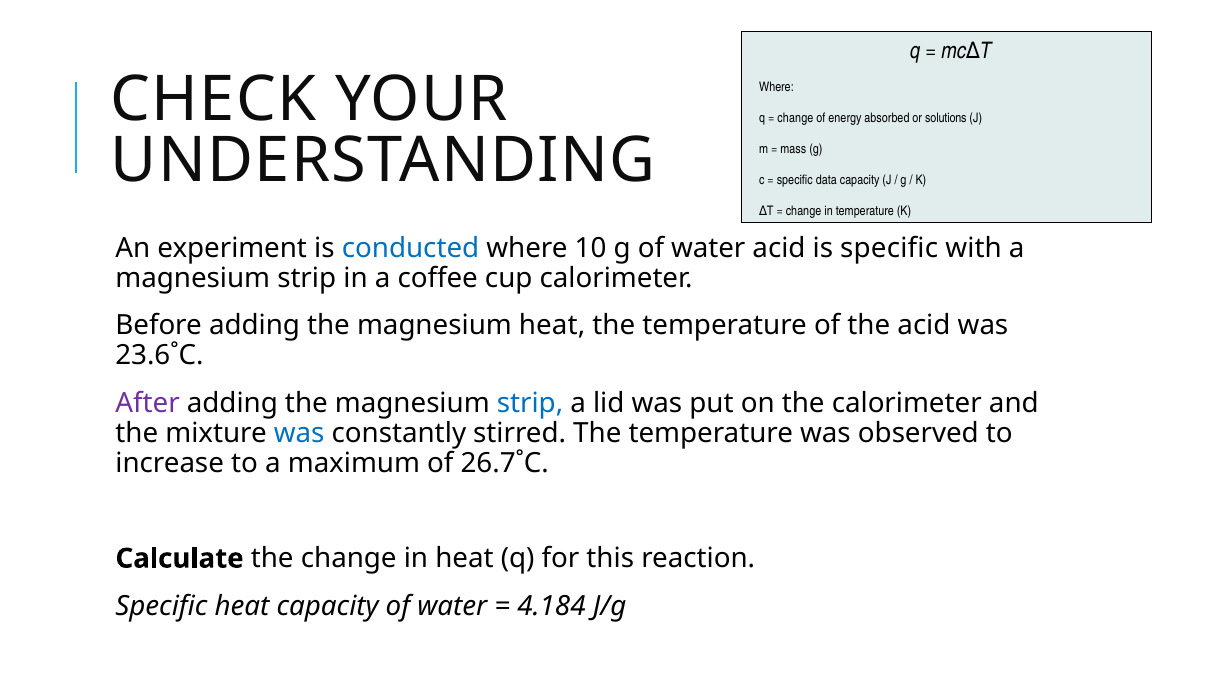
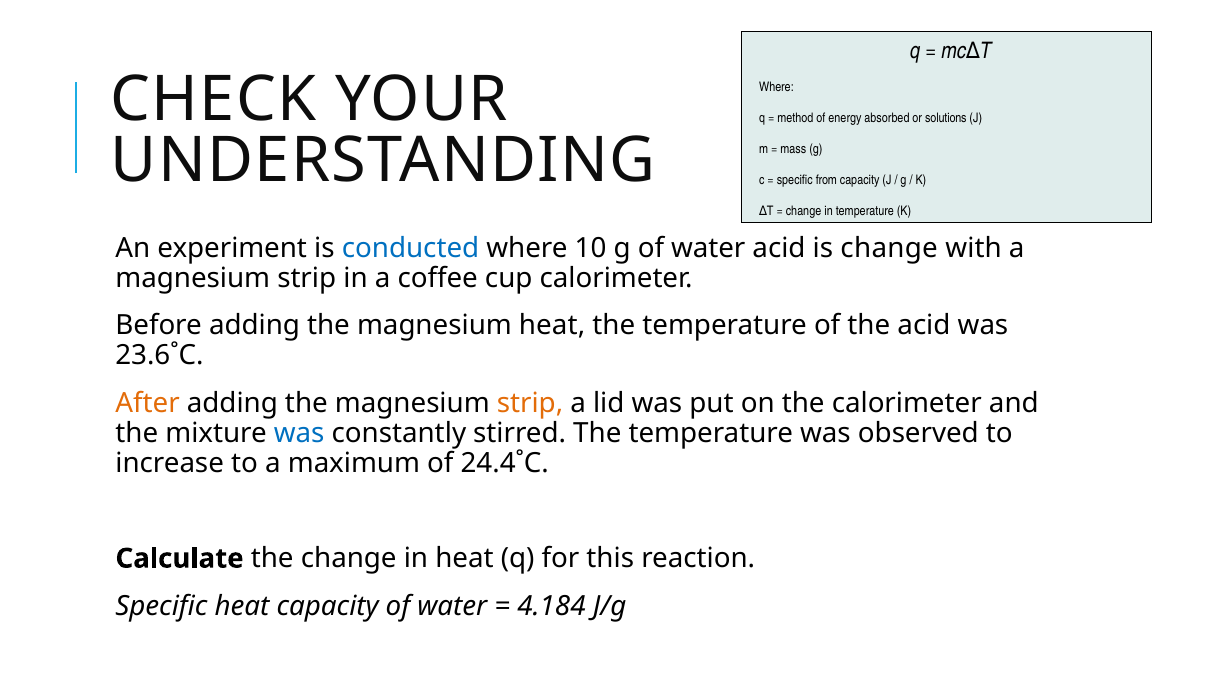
change at (795, 118): change -> method
data: data -> from
is specific: specific -> change
After colour: purple -> orange
strip at (530, 403) colour: blue -> orange
26.7˚C: 26.7˚C -> 24.4˚C
